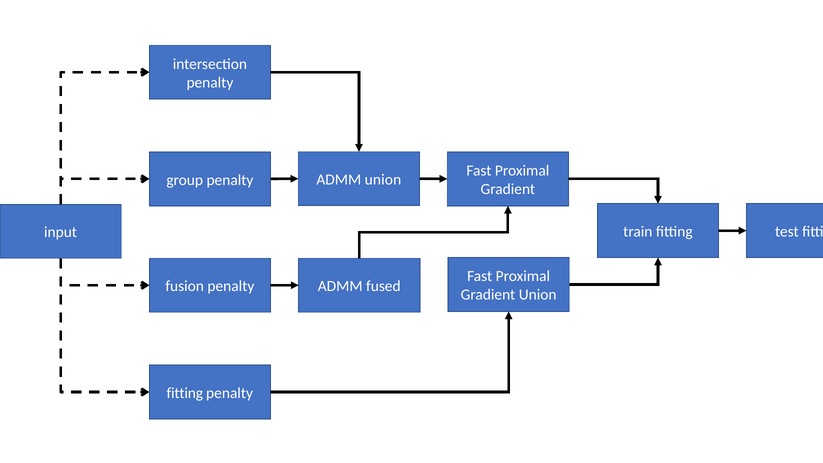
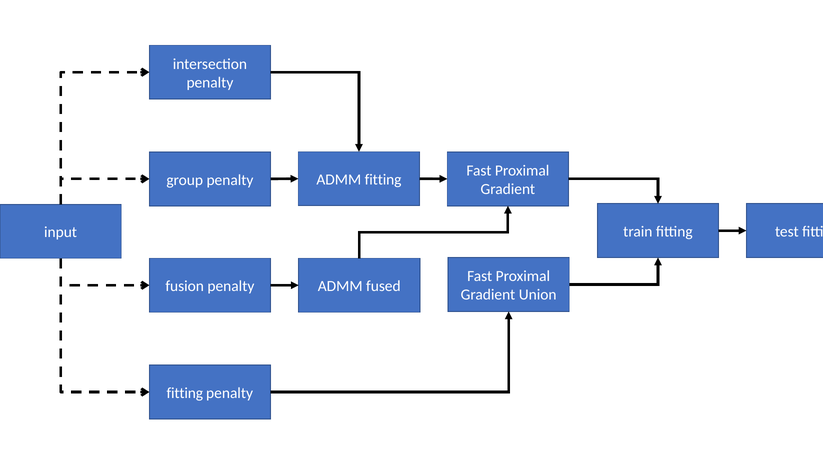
ADMM union: union -> fitting
